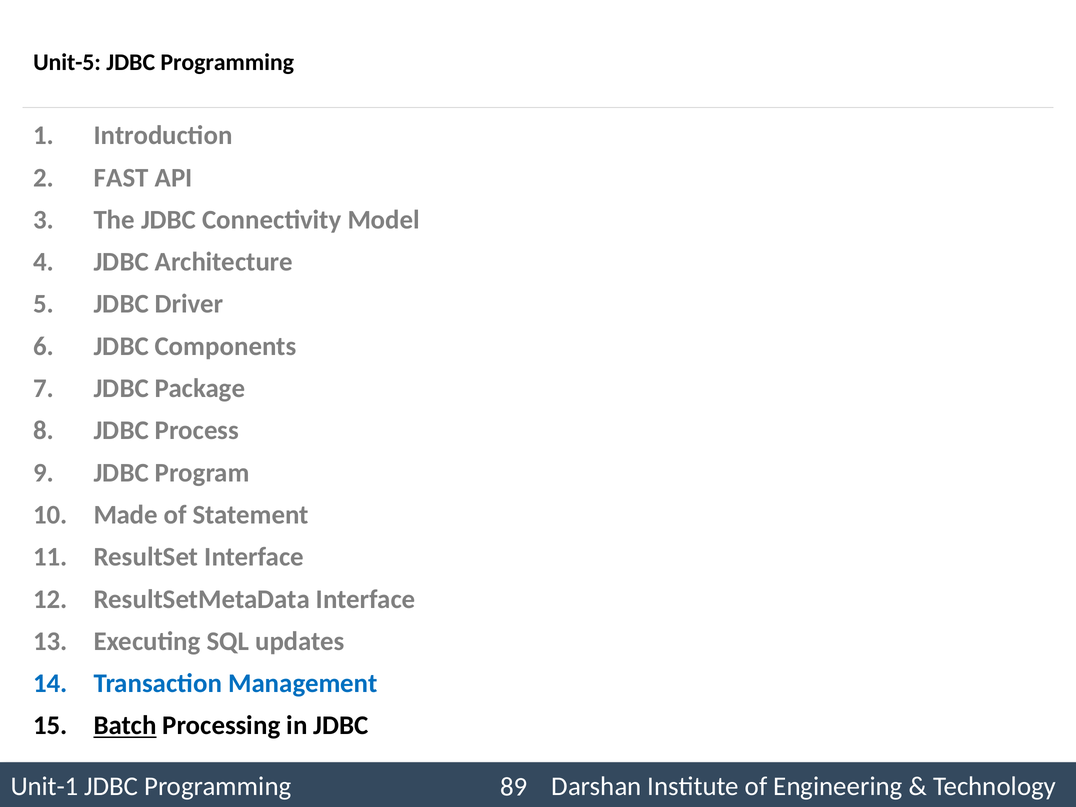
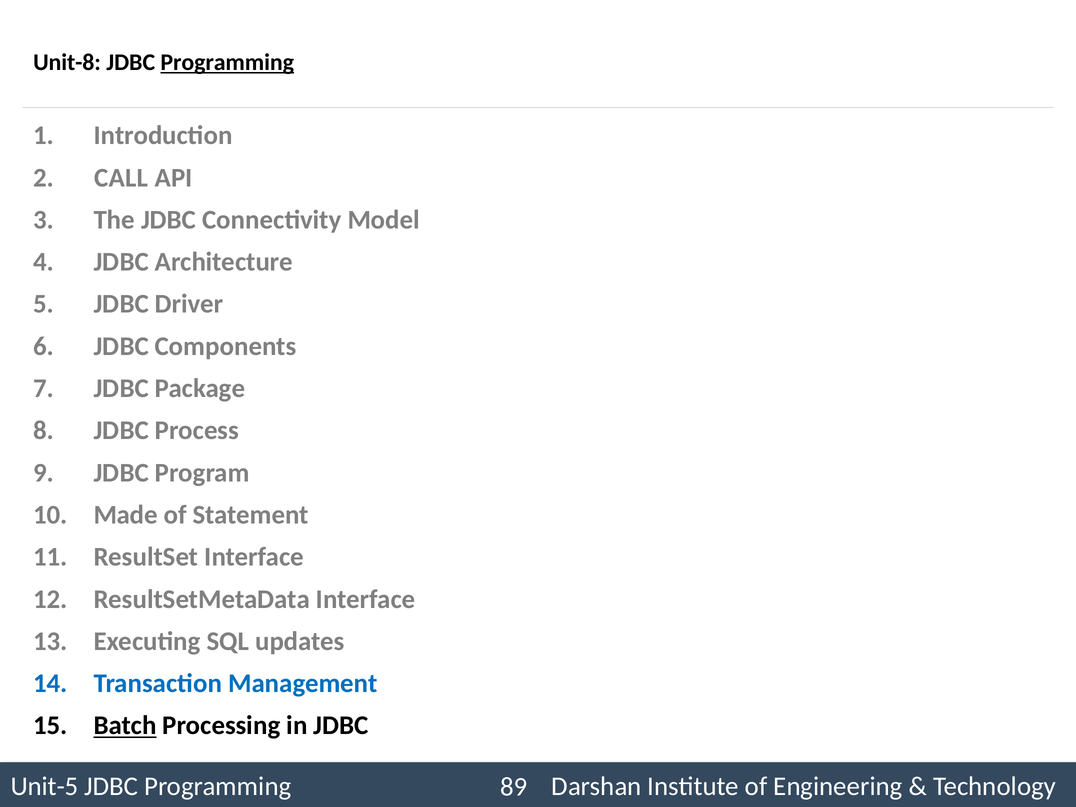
Unit-5: Unit-5 -> Unit-8
Programming at (227, 63) underline: none -> present
FAST: FAST -> CALL
Unit-1: Unit-1 -> Unit-5
